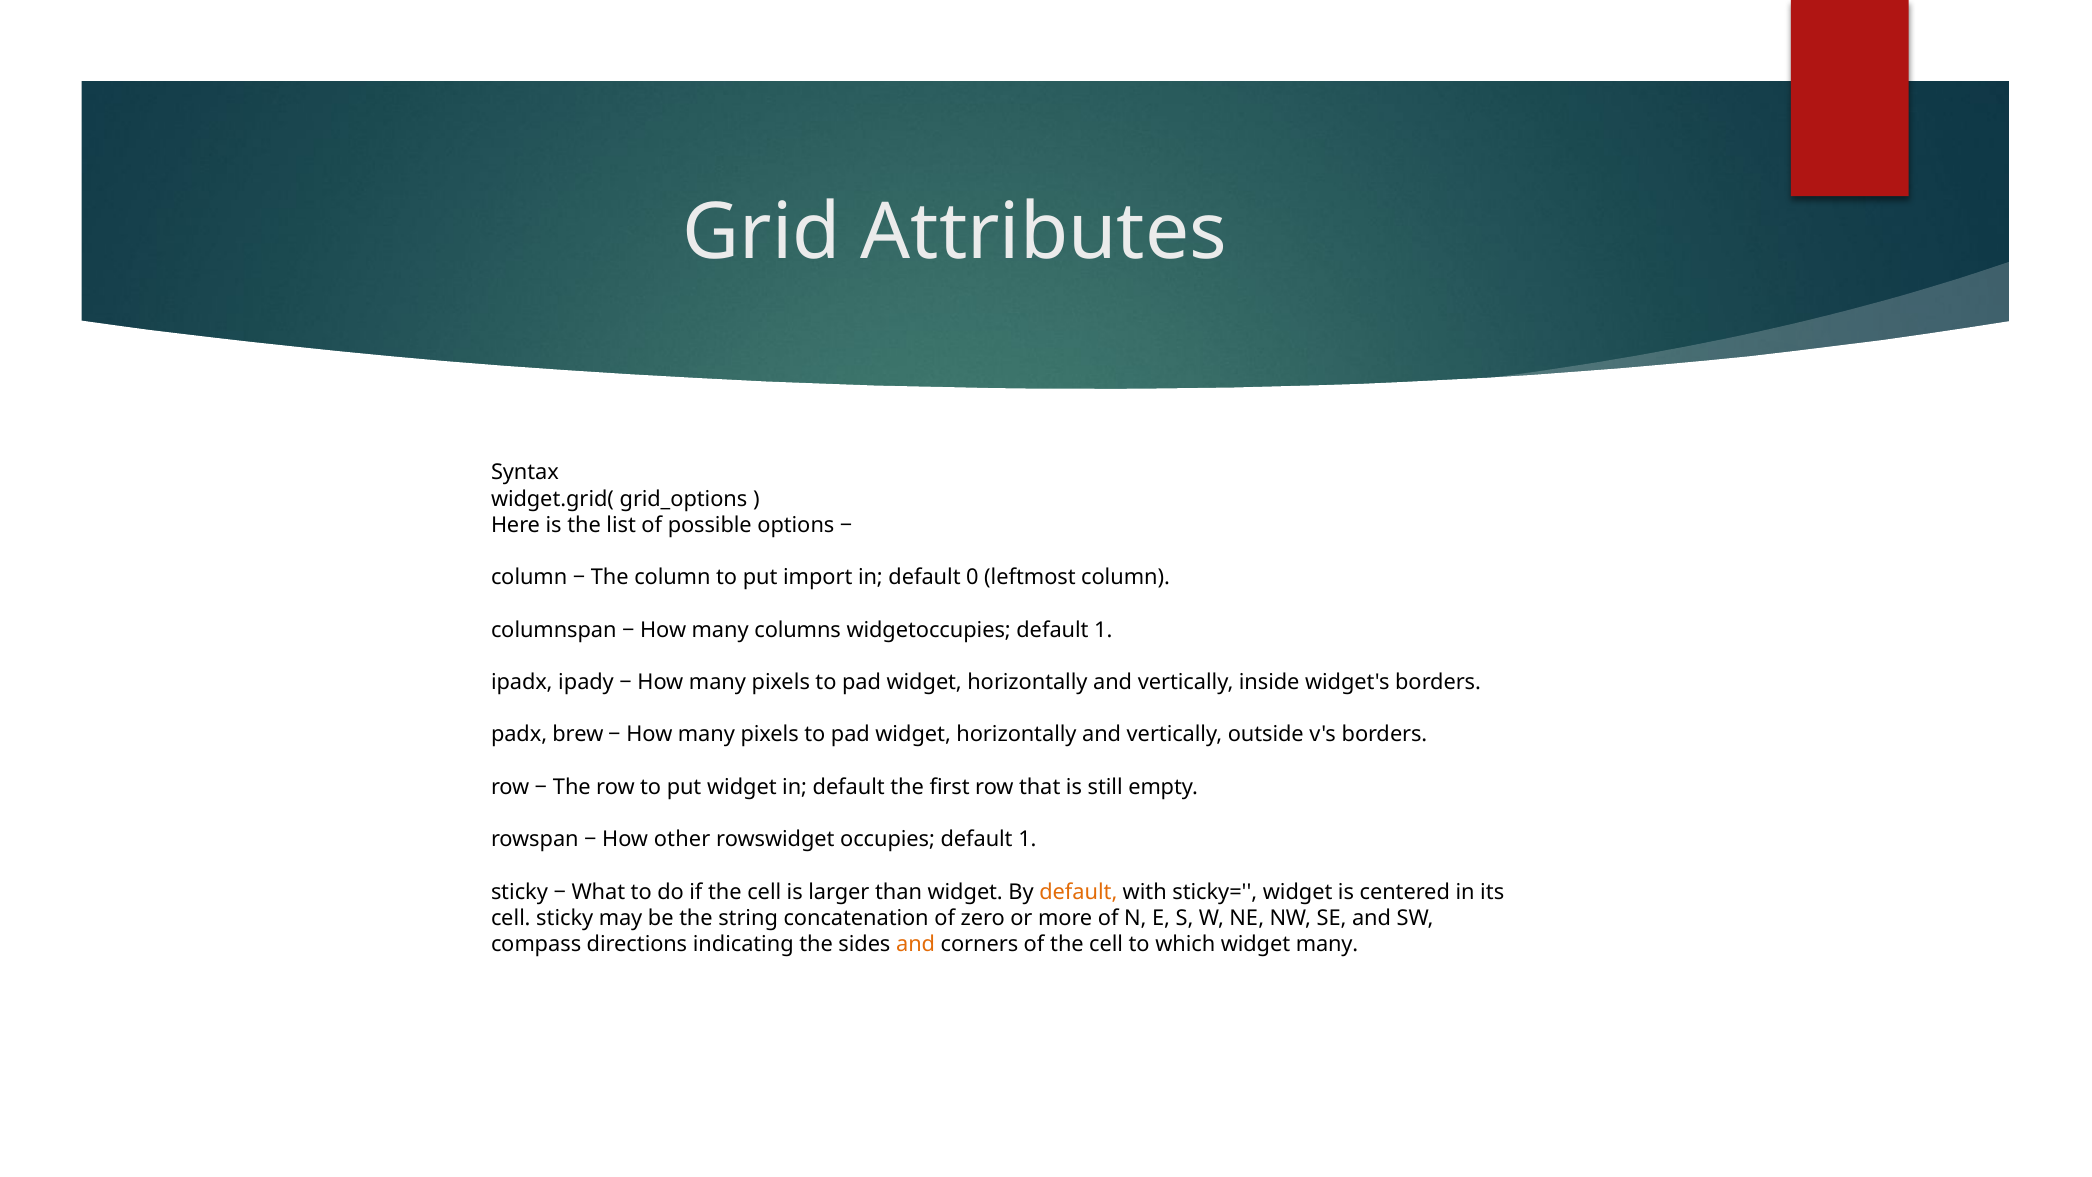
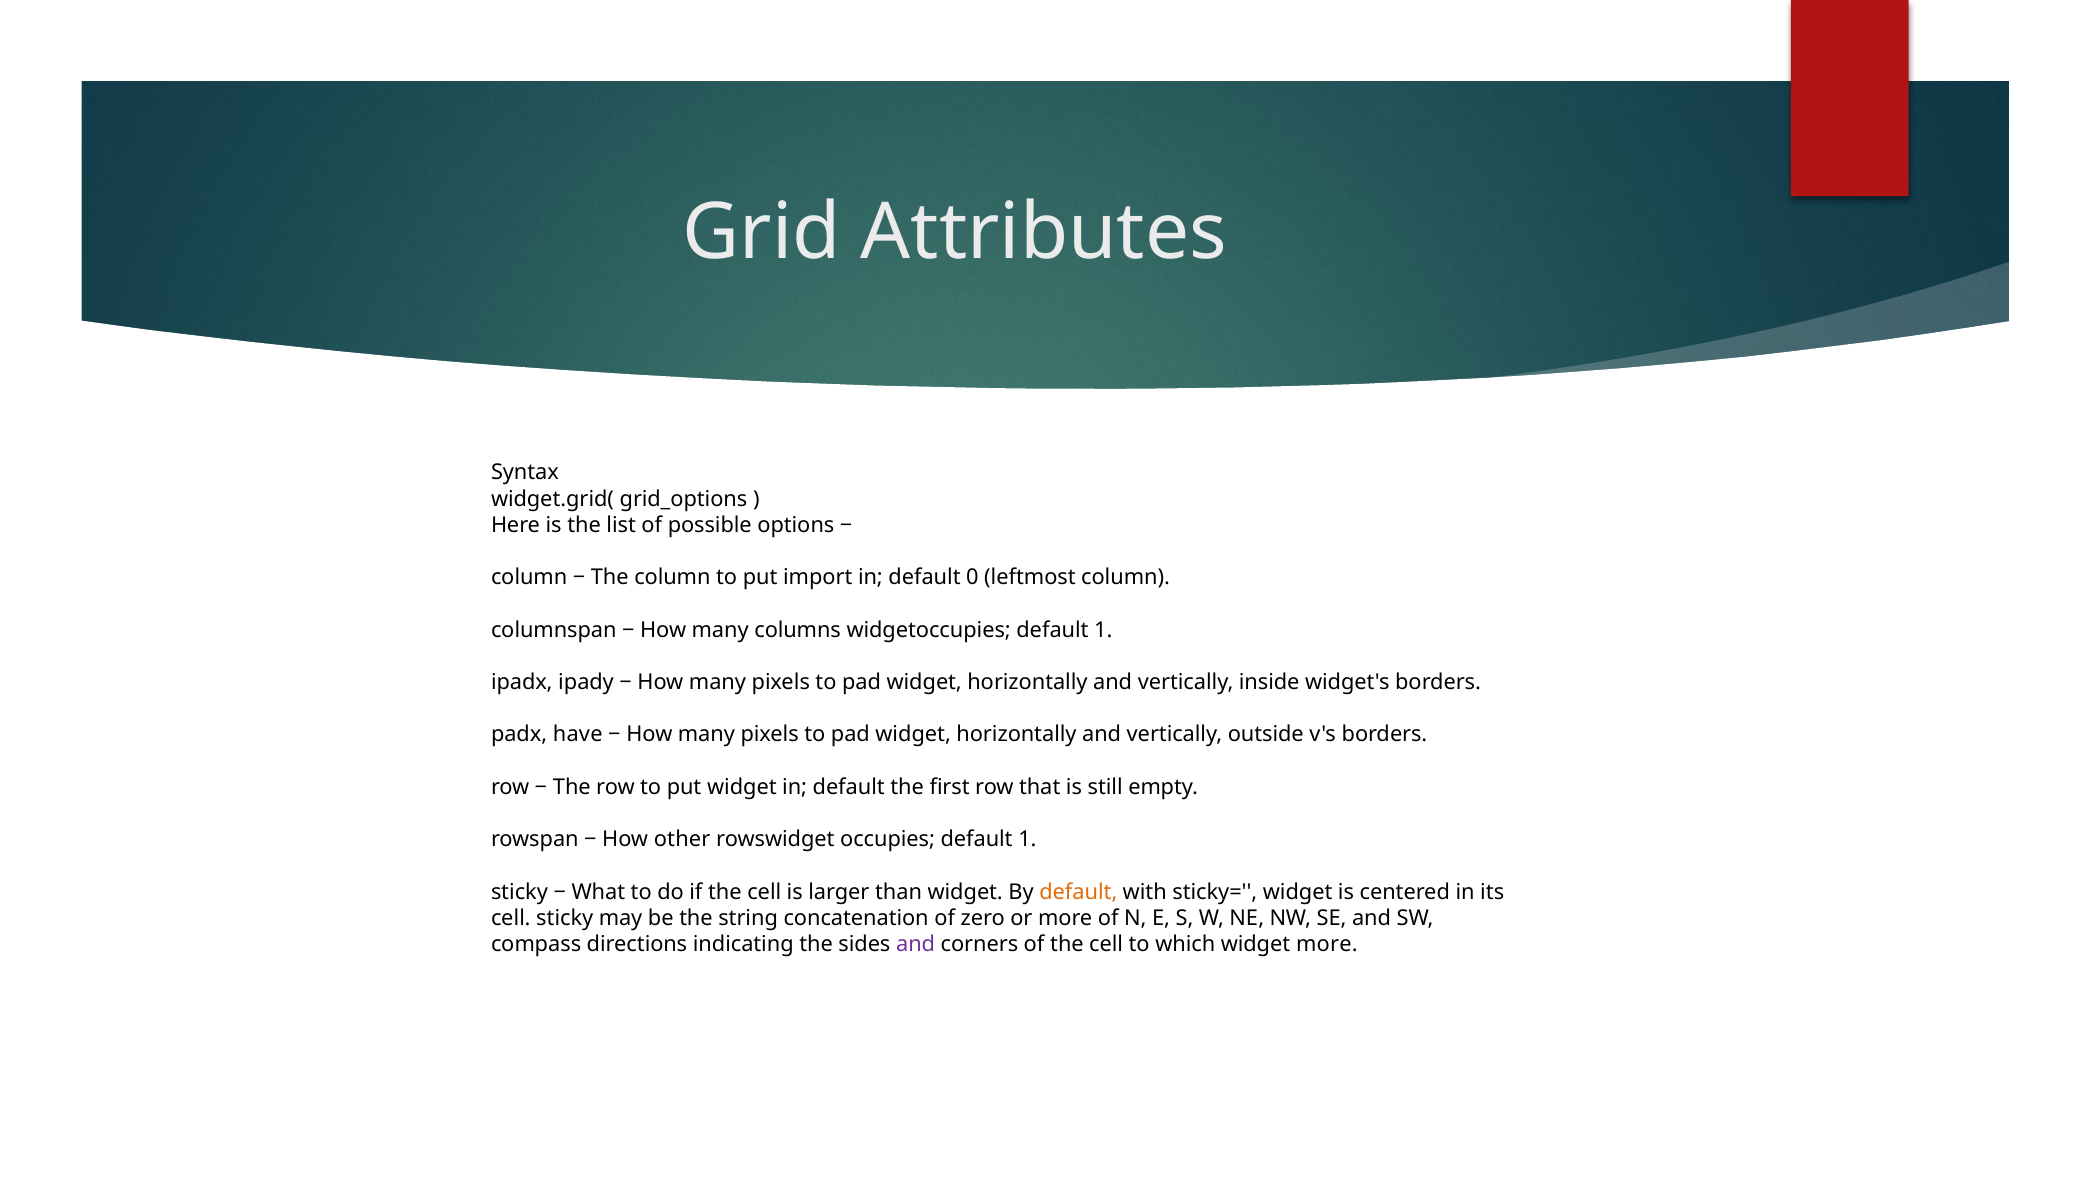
brew: brew -> have
and at (916, 944) colour: orange -> purple
widget many: many -> more
